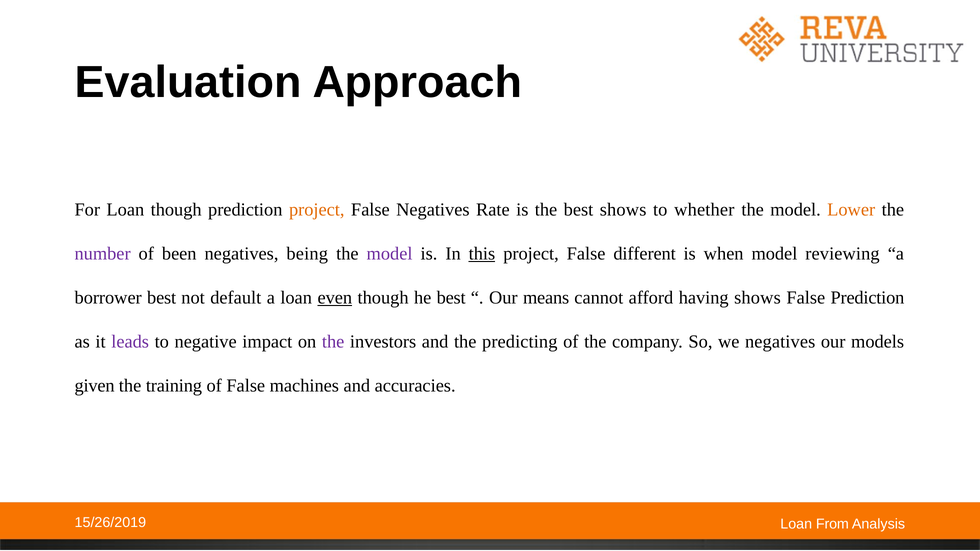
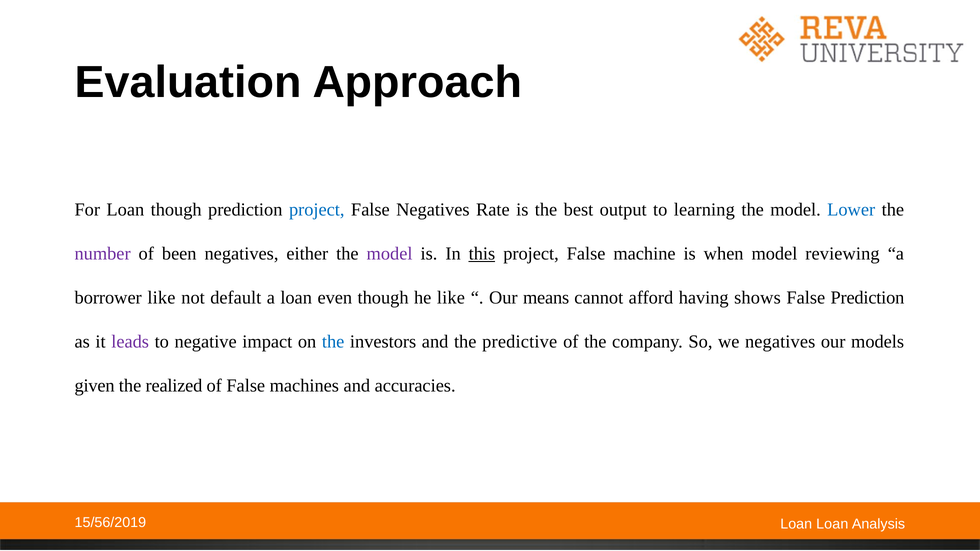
project at (317, 210) colour: orange -> blue
best shows: shows -> output
whether: whether -> learning
Lower colour: orange -> blue
being: being -> either
different: different -> machine
borrower best: best -> like
even underline: present -> none
he best: best -> like
the at (333, 342) colour: purple -> blue
predicting: predicting -> predictive
training: training -> realized
15/26/2019: 15/26/2019 -> 15/56/2019
Loan From: From -> Loan
